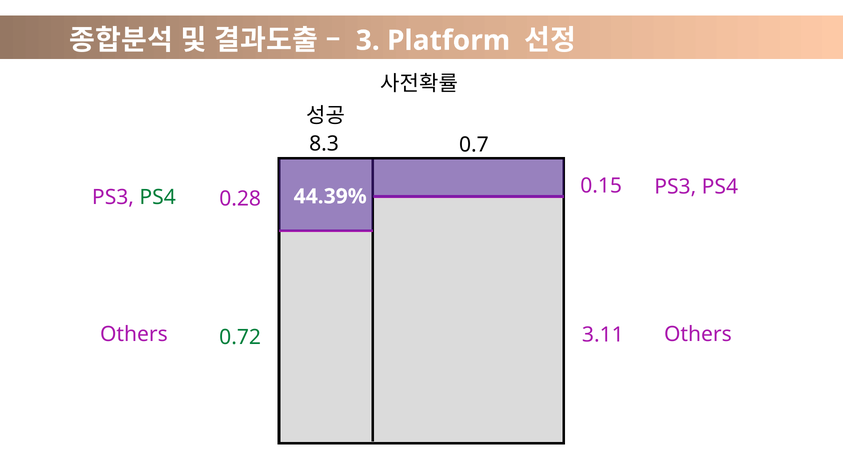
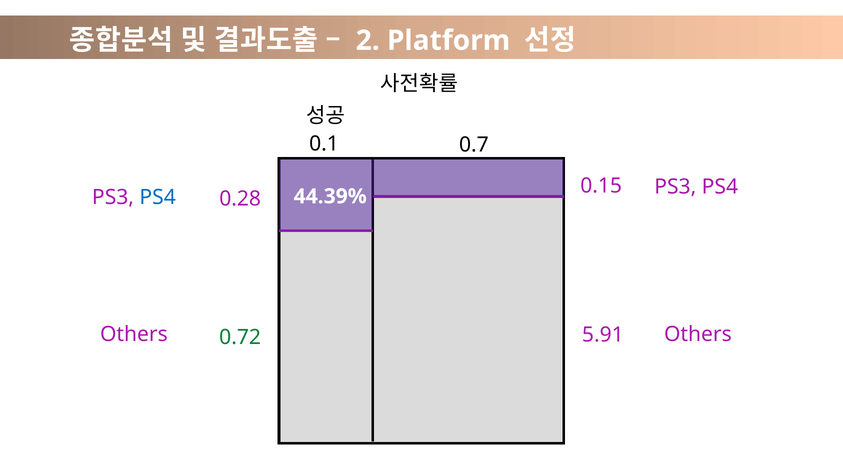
3: 3 -> 2
8.3: 8.3 -> 0.1
PS4 at (158, 197) colour: green -> blue
3.11: 3.11 -> 5.91
